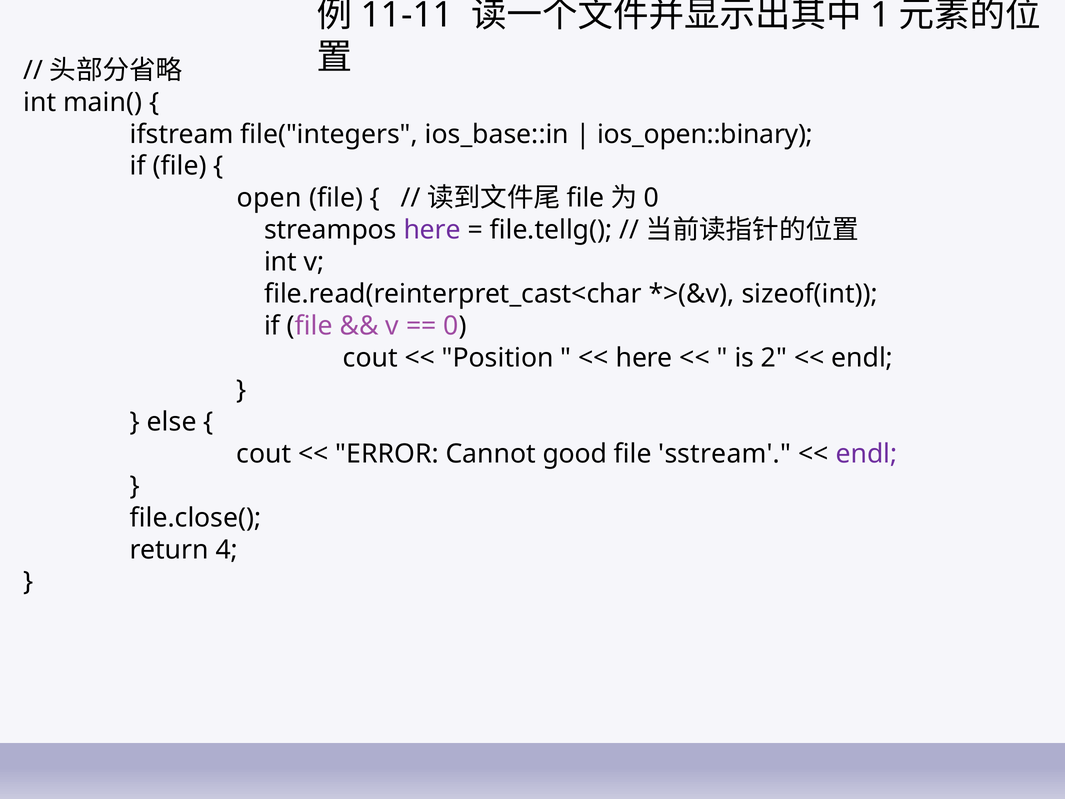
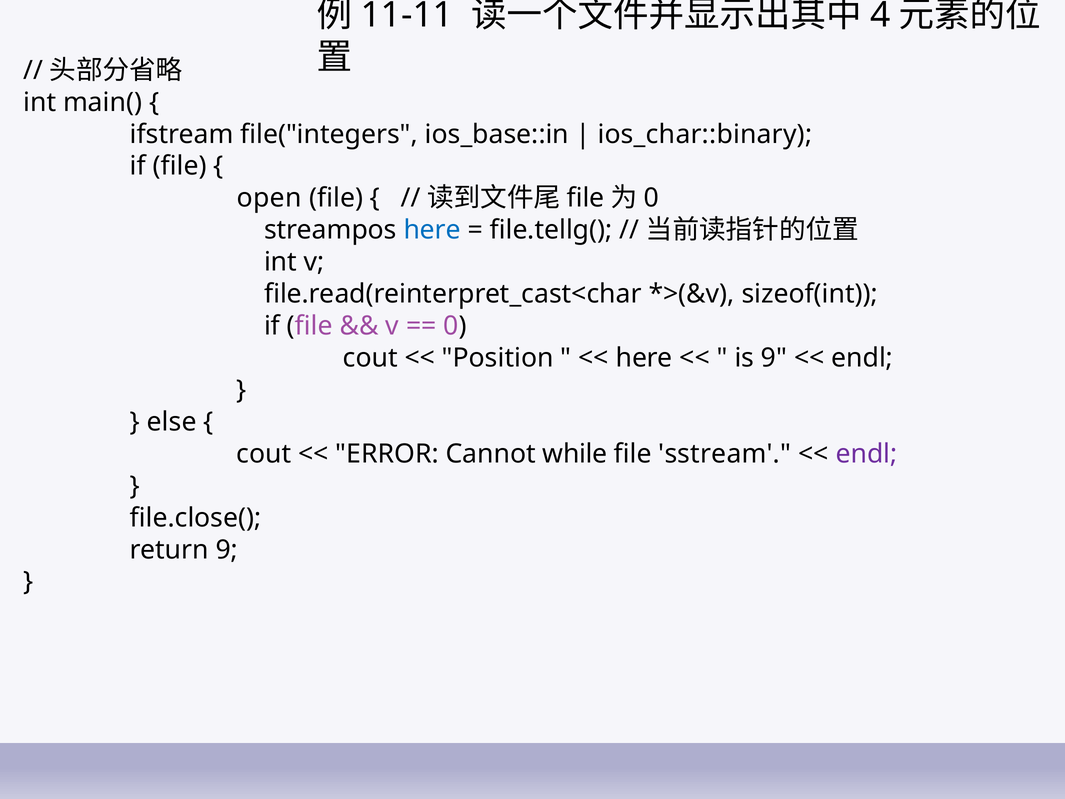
1: 1 -> 4
ios_open::binary: ios_open::binary -> ios_char::binary
here at (432, 230) colour: purple -> blue
is 2: 2 -> 9
good: good -> while
return 4: 4 -> 9
